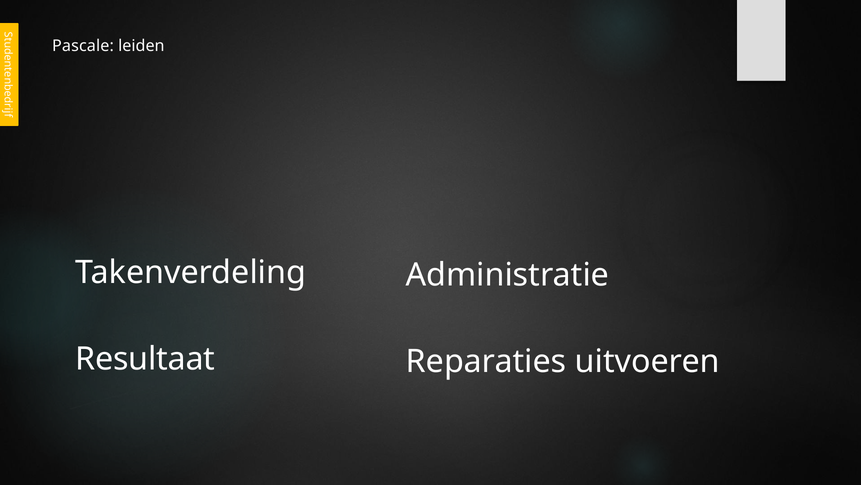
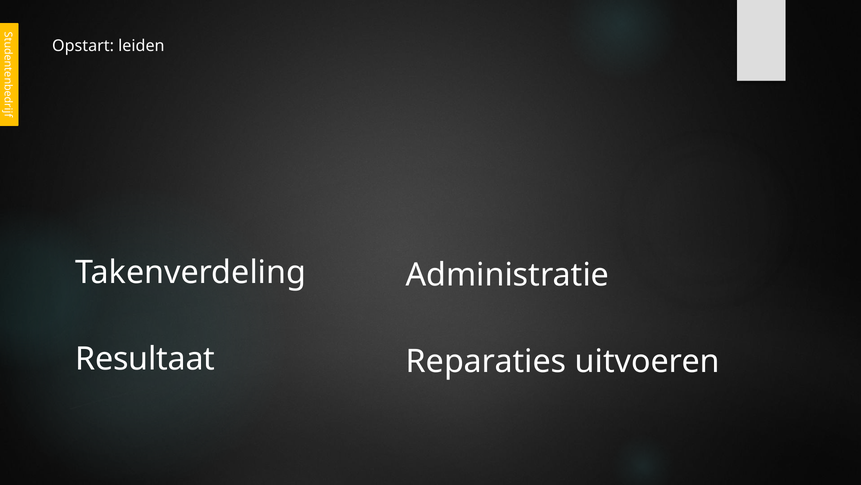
Pascale: Pascale -> Opstart
